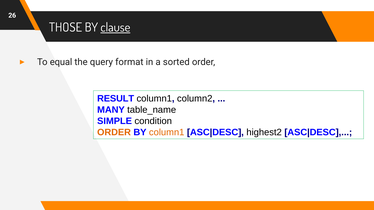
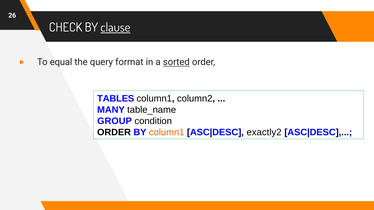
THOSE: THOSE -> CHECK
sorted underline: none -> present
RESULT: RESULT -> TABLES
SIMPLE: SIMPLE -> GROUP
ORDER at (114, 132) colour: orange -> black
highest2: highest2 -> exactly2
